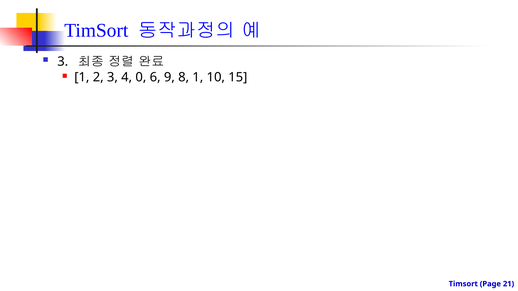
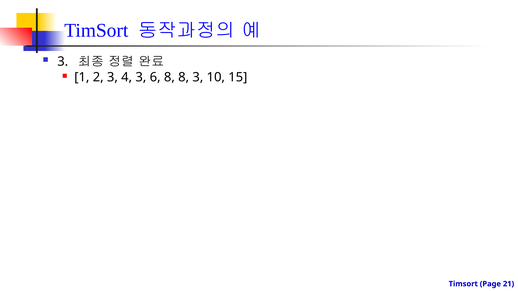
4 0: 0 -> 3
6 9: 9 -> 8
8 1: 1 -> 3
